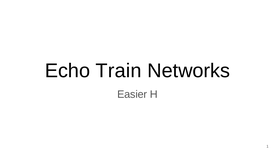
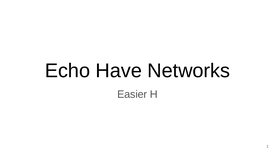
Train: Train -> Have
